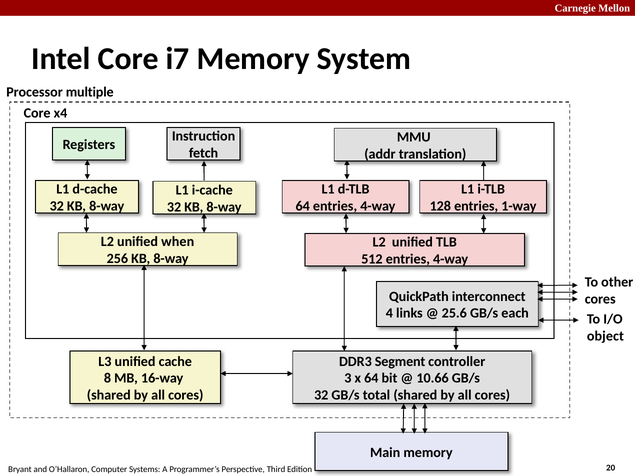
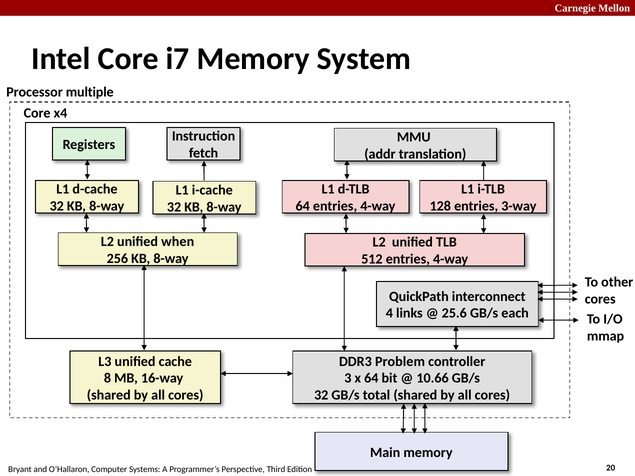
1-way: 1-way -> 3-way
object: object -> mmap
Segment: Segment -> Problem
